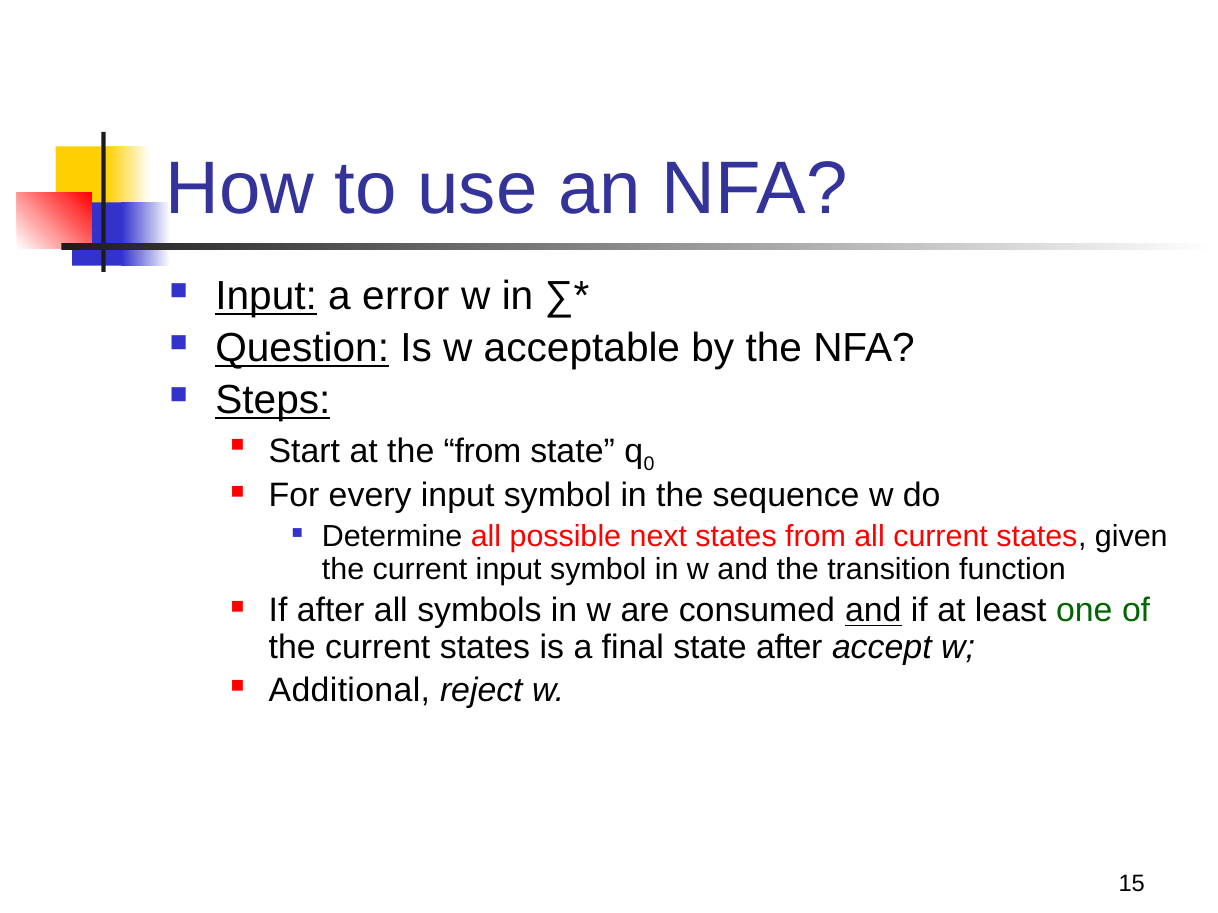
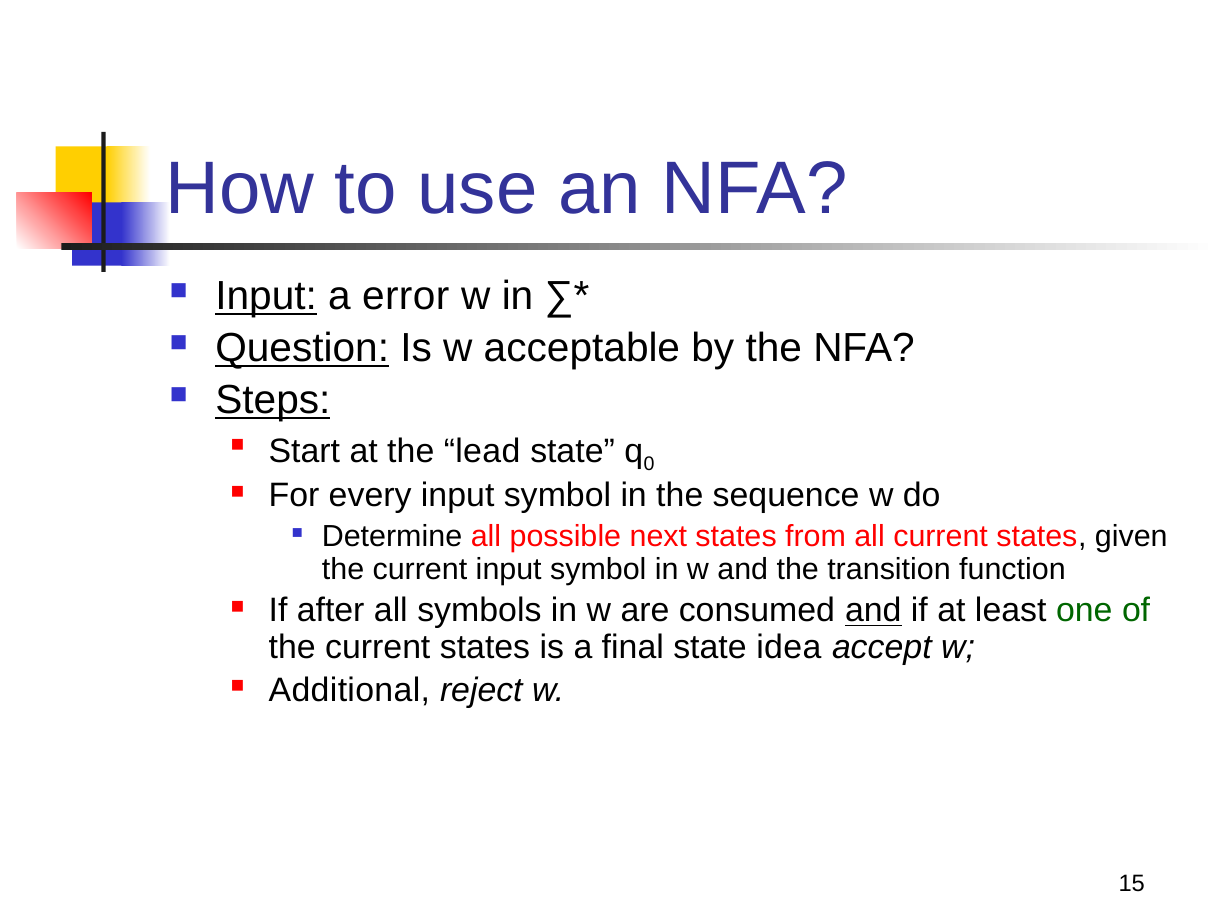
the from: from -> lead
state after: after -> idea
